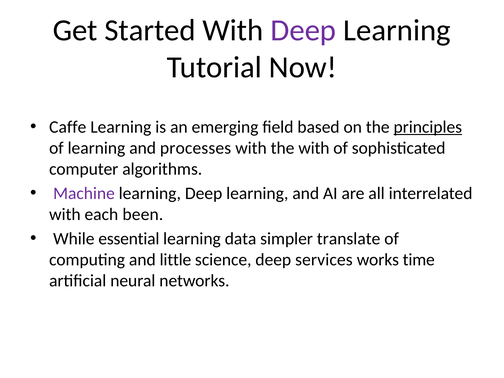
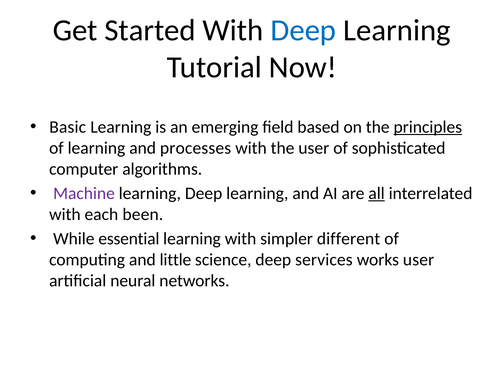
Deep at (303, 30) colour: purple -> blue
Caffe: Caffe -> Basic
the with: with -> user
all underline: none -> present
learning data: data -> with
translate: translate -> different
works time: time -> user
